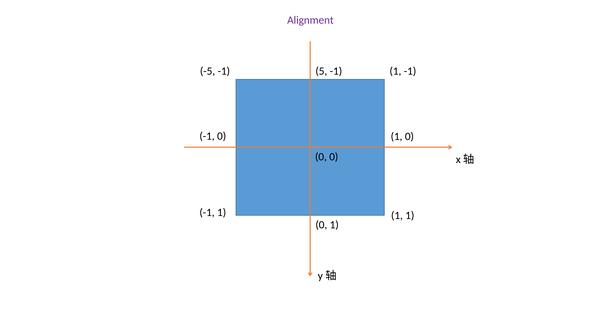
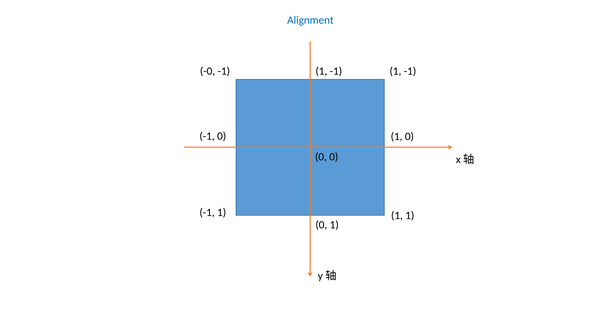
Alignment colour: purple -> blue
-5: -5 -> -0
5 at (321, 71): 5 -> 1
